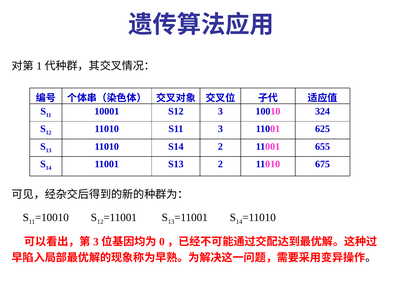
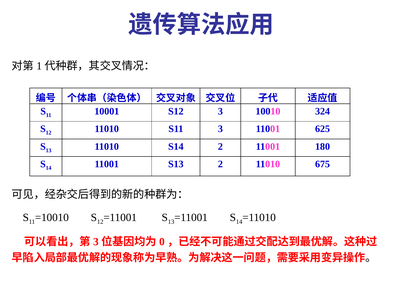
655: 655 -> 180
